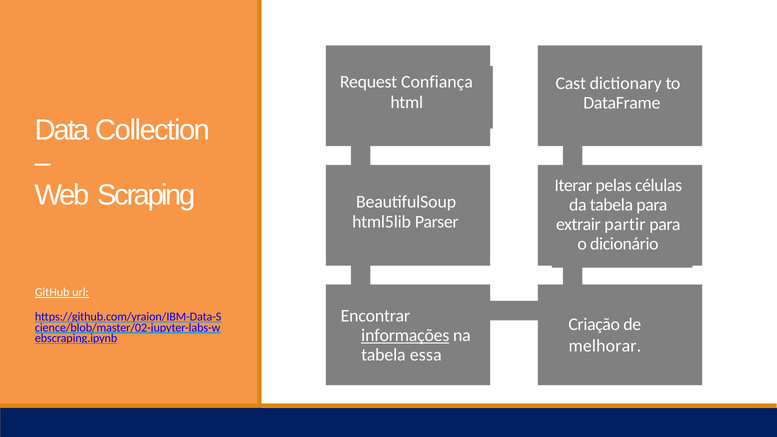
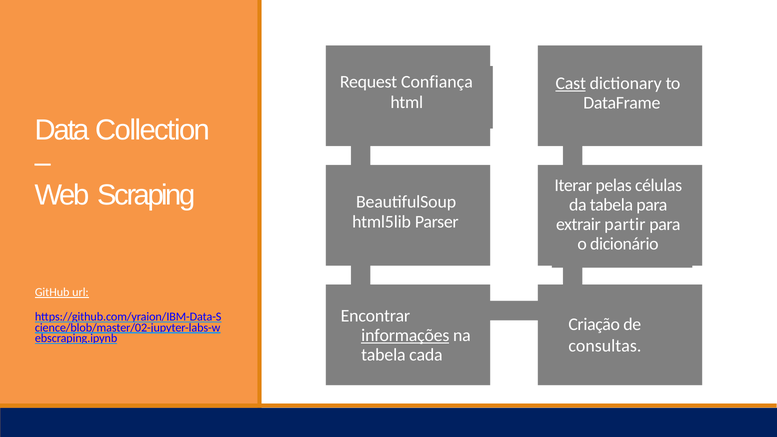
Cast underline: none -> present
melhorar: melhorar -> consultas
essa: essa -> cada
